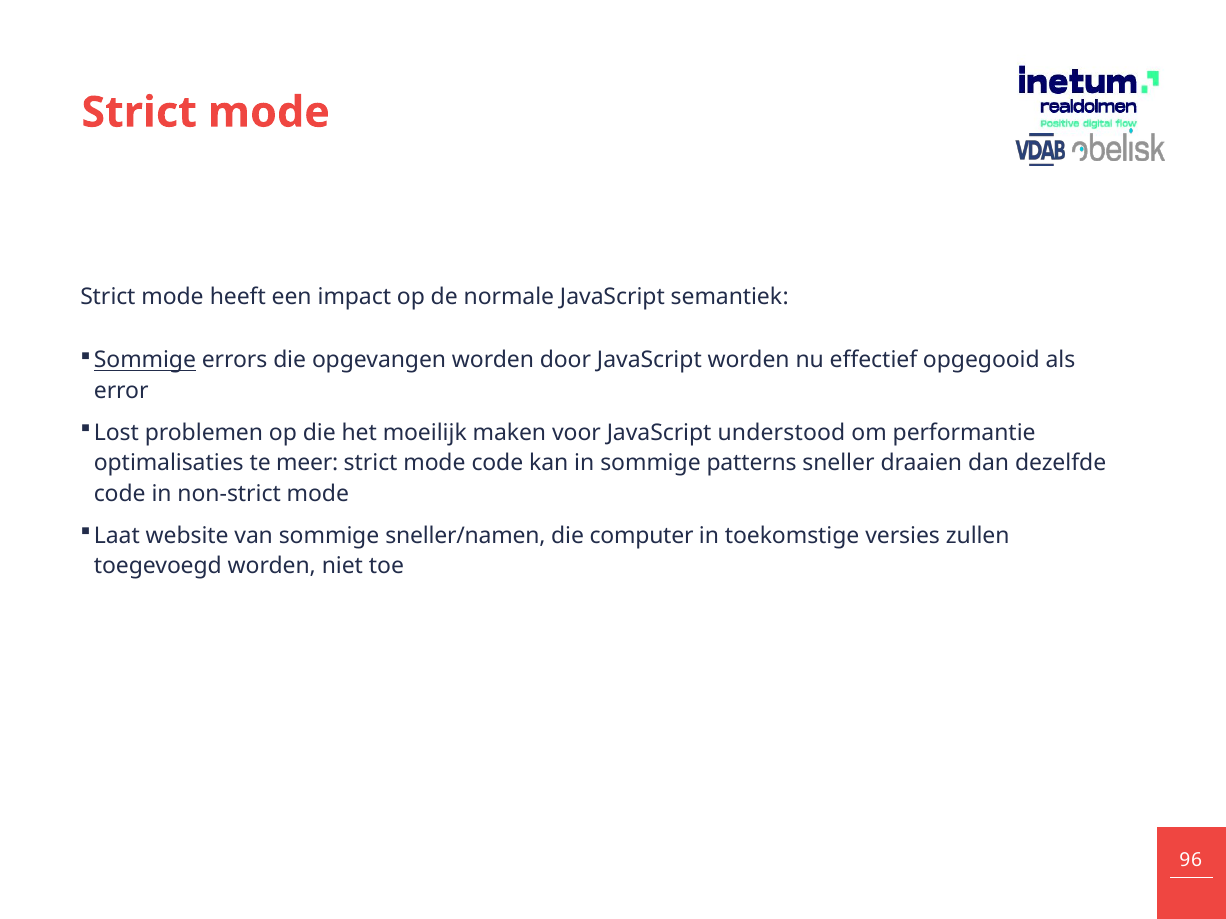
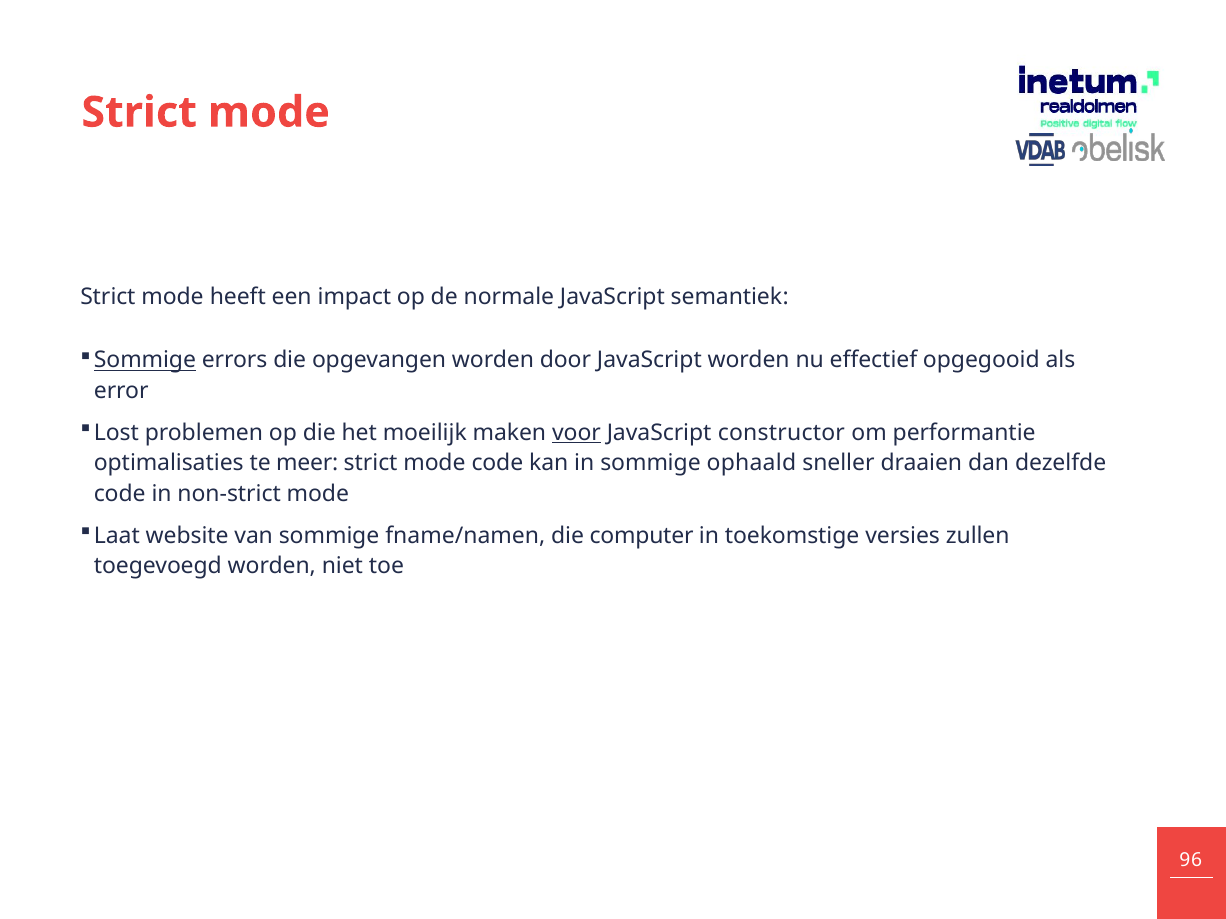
voor underline: none -> present
understood: understood -> constructor
patterns: patterns -> ophaald
sneller/namen: sneller/namen -> fname/namen
